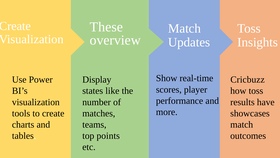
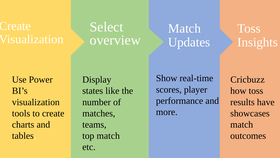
These: These -> Select
top points: points -> match
